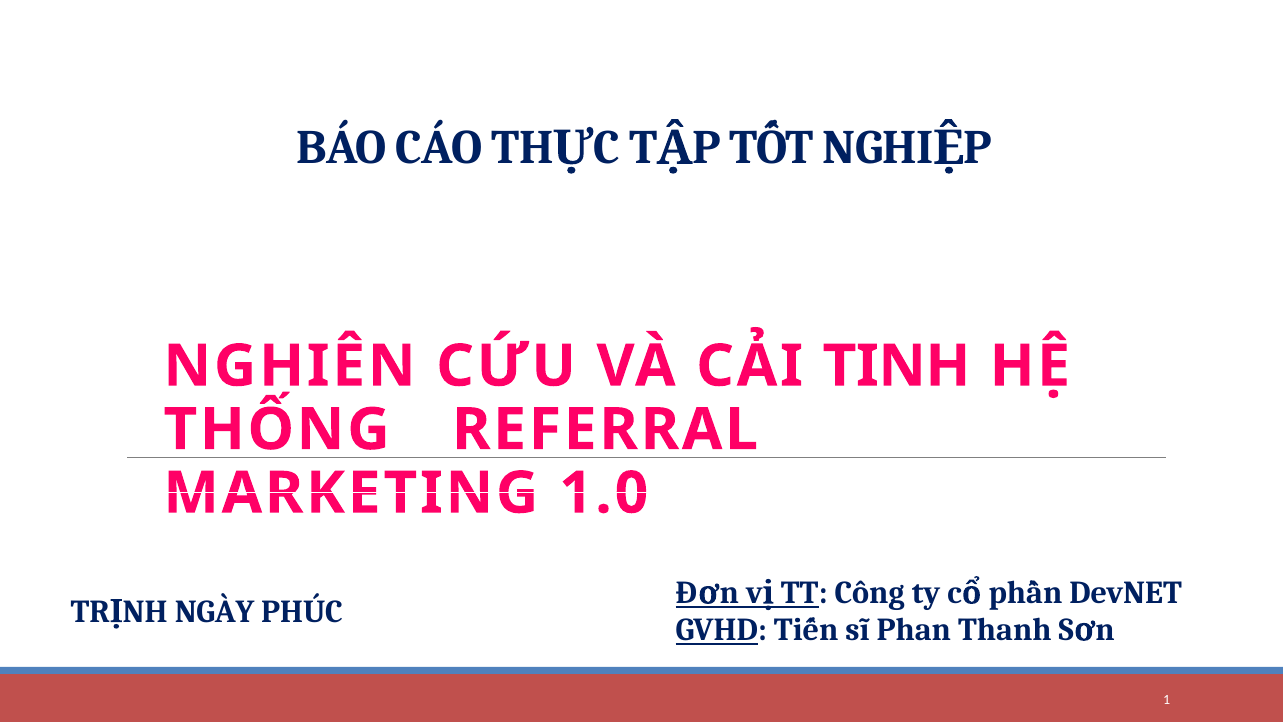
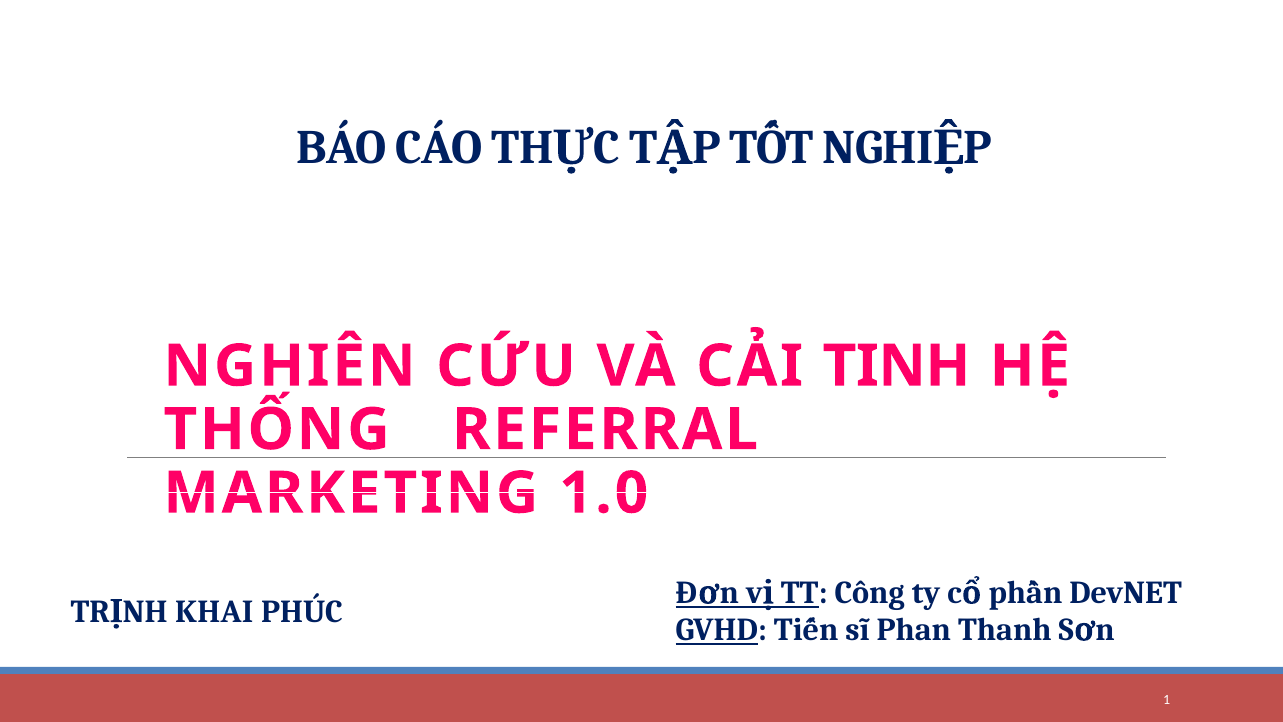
NGÀY: NGÀY -> KHAI
